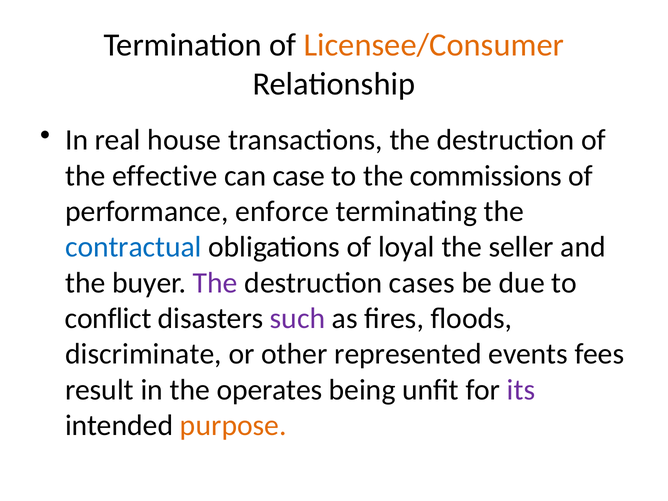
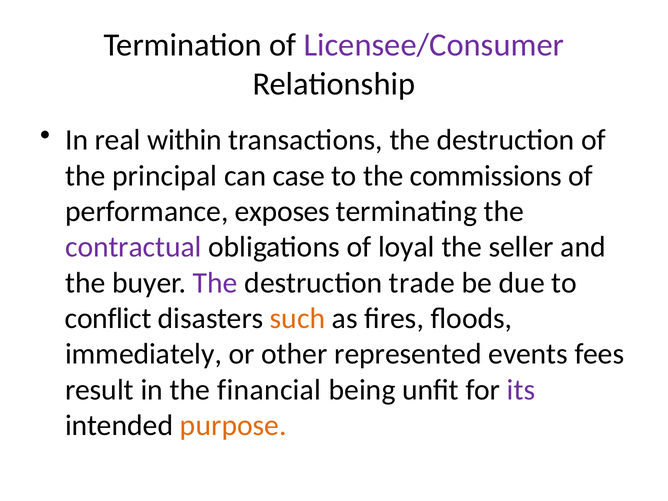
Licensee/Consumer colour: orange -> purple
house: house -> within
effective: effective -> principal
enforce: enforce -> exposes
contractual colour: blue -> purple
cases: cases -> trade
such colour: purple -> orange
discriminate: discriminate -> immediately
operates: operates -> financial
